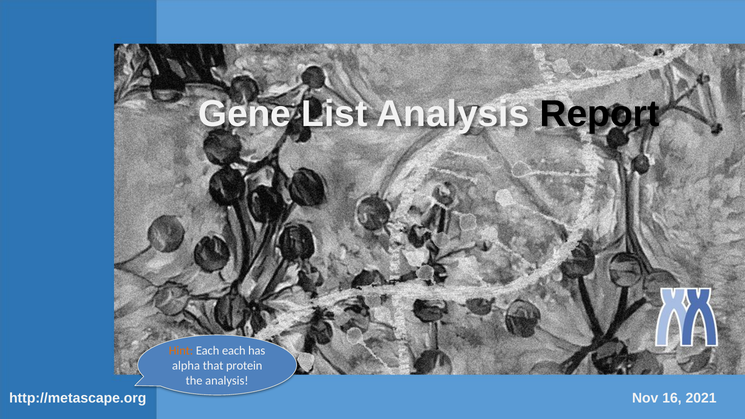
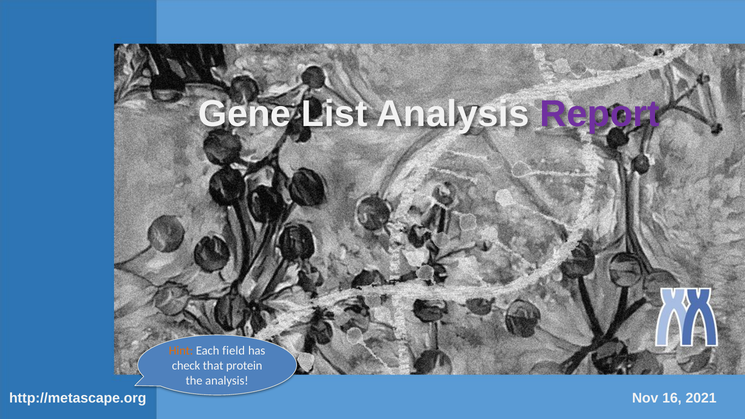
Report colour: black -> purple
Each each: each -> field
alpha: alpha -> check
